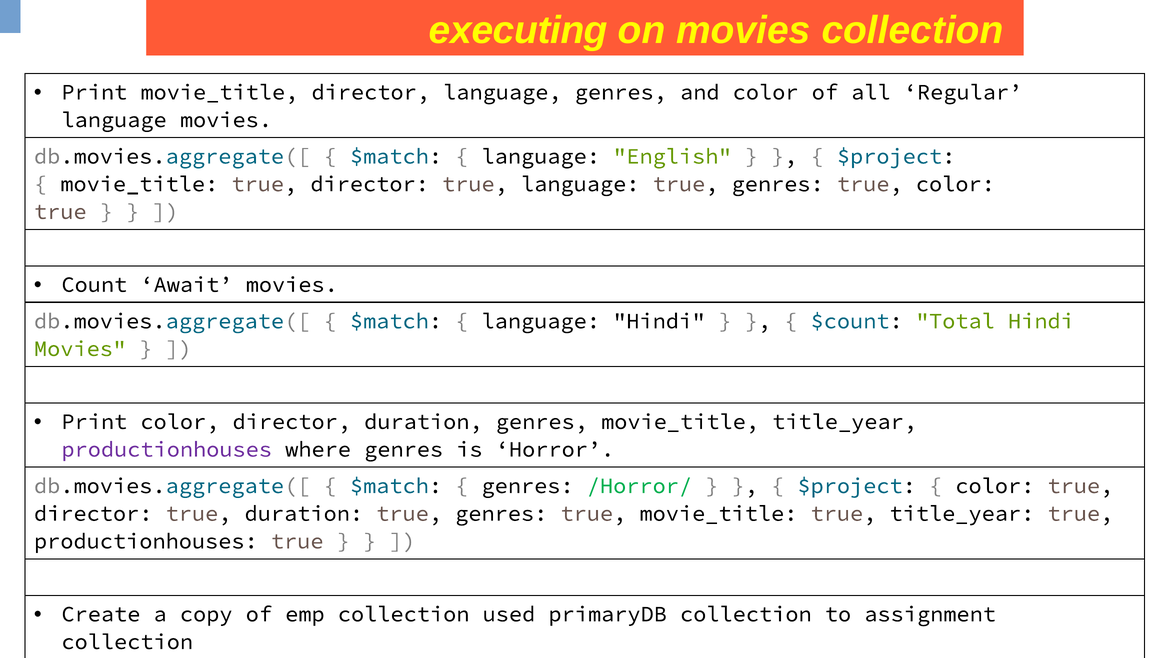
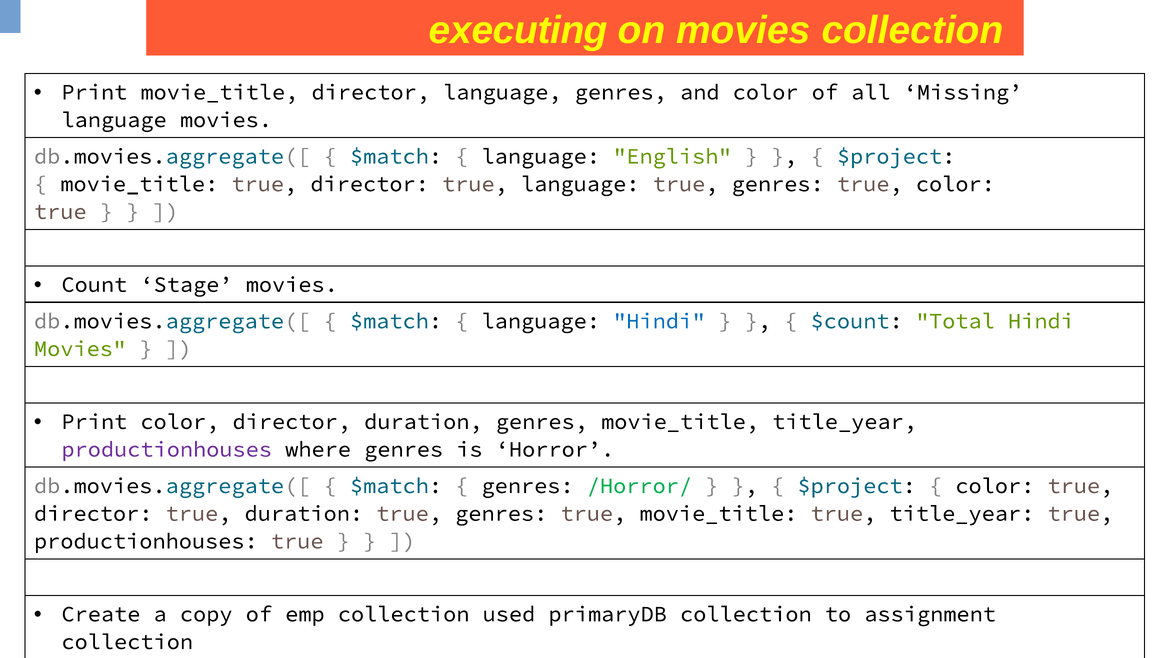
Regular: Regular -> Missing
Await: Await -> Stage
Hindi at (659, 321) colour: black -> blue
